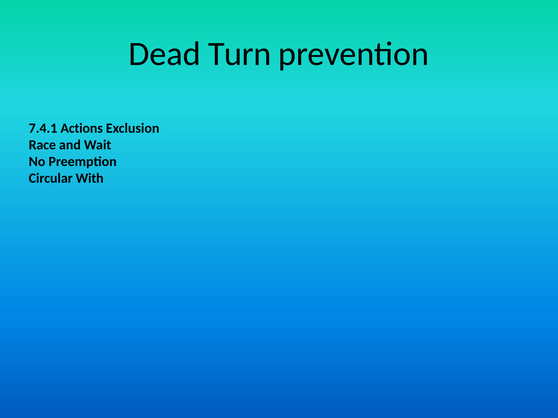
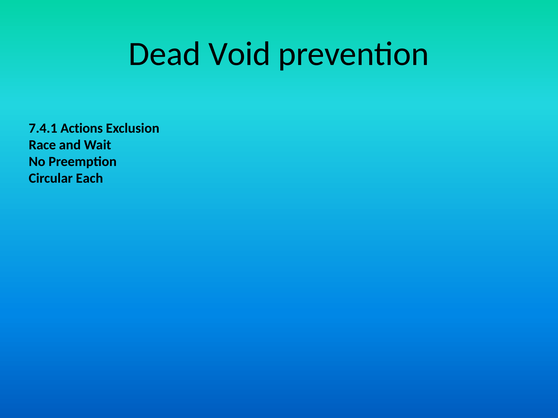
Turn: Turn -> Void
With: With -> Each
